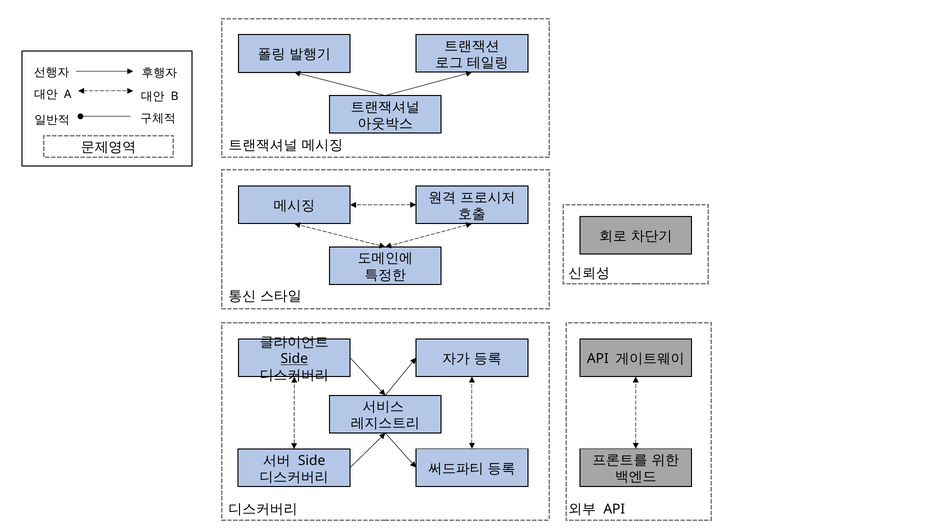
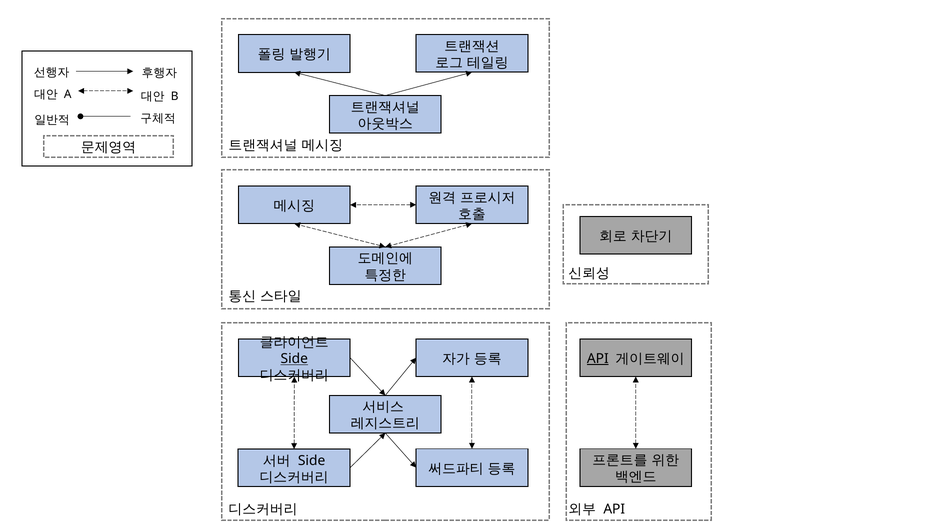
API at (598, 359) underline: none -> present
